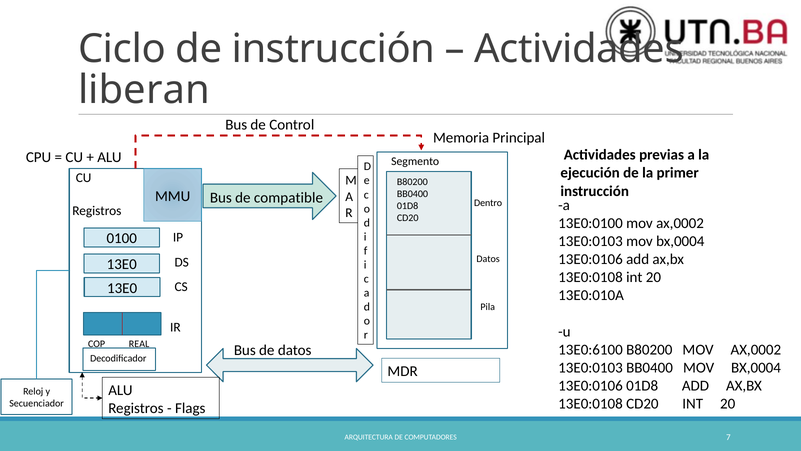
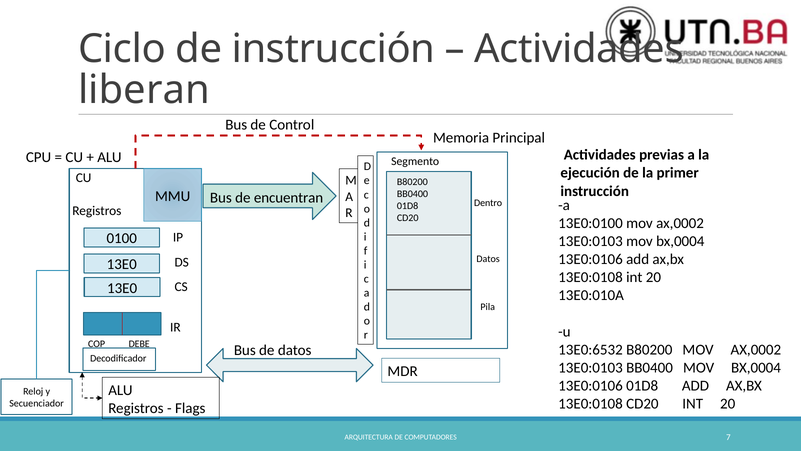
compatible: compatible -> encuentran
REAL: REAL -> DEBE
13E0:6100: 13E0:6100 -> 13E0:6532
